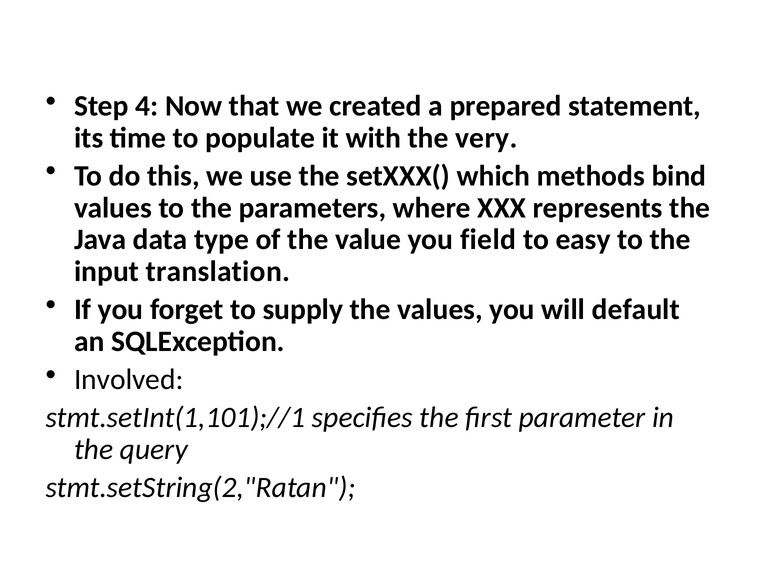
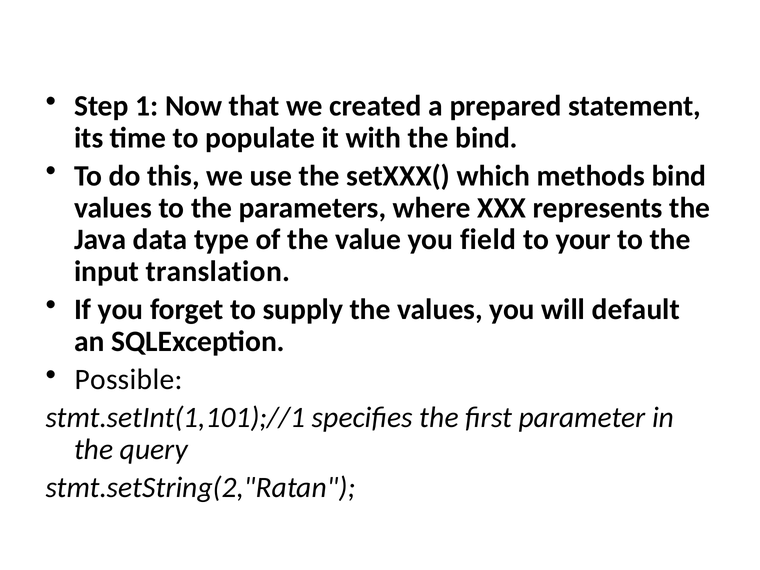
4: 4 -> 1
the very: very -> bind
easy: easy -> your
Involved: Involved -> Possible
